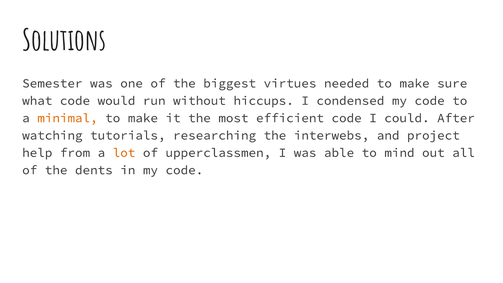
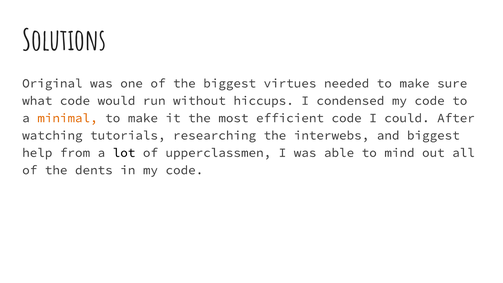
Semester: Semester -> Original
and project: project -> biggest
lot colour: orange -> black
